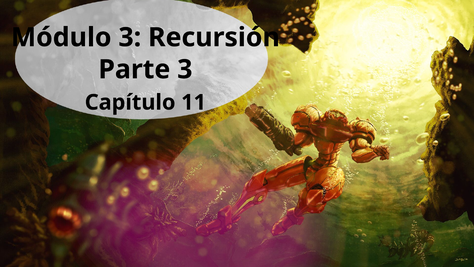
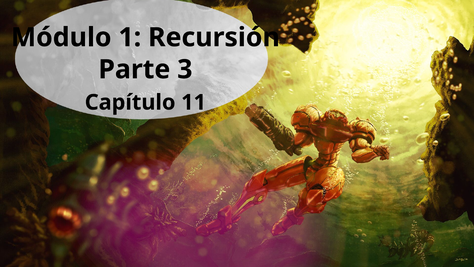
Módulo 3: 3 -> 1
